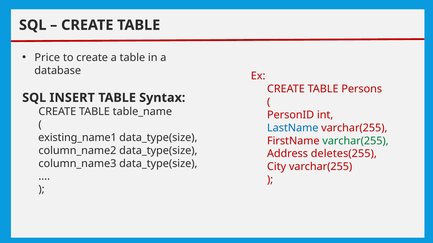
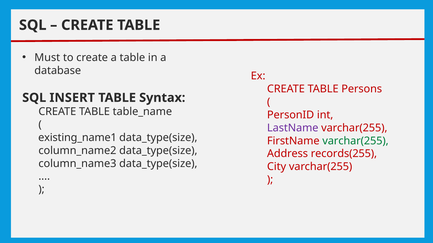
Price: Price -> Must
LastName colour: blue -> purple
deletes(255: deletes(255 -> records(255
